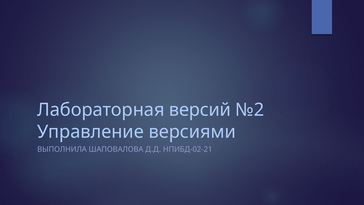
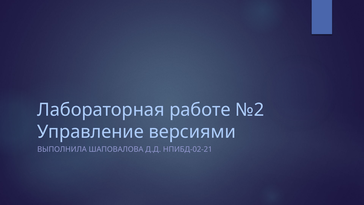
версий: версий -> работе
